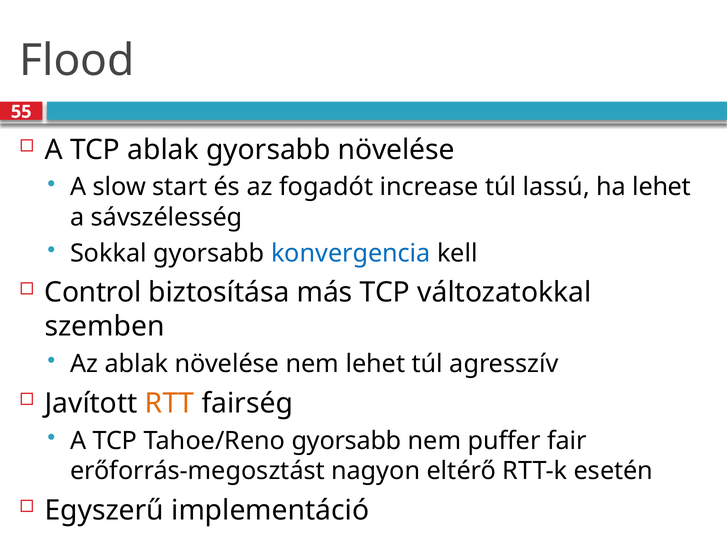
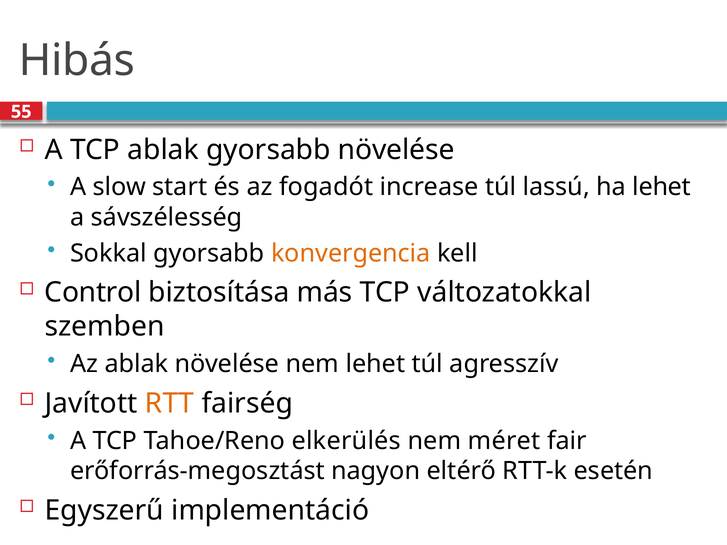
Flood: Flood -> Hibás
konvergencia colour: blue -> orange
Tahoe/Reno gyorsabb: gyorsabb -> elkerülés
puffer: puffer -> méret
